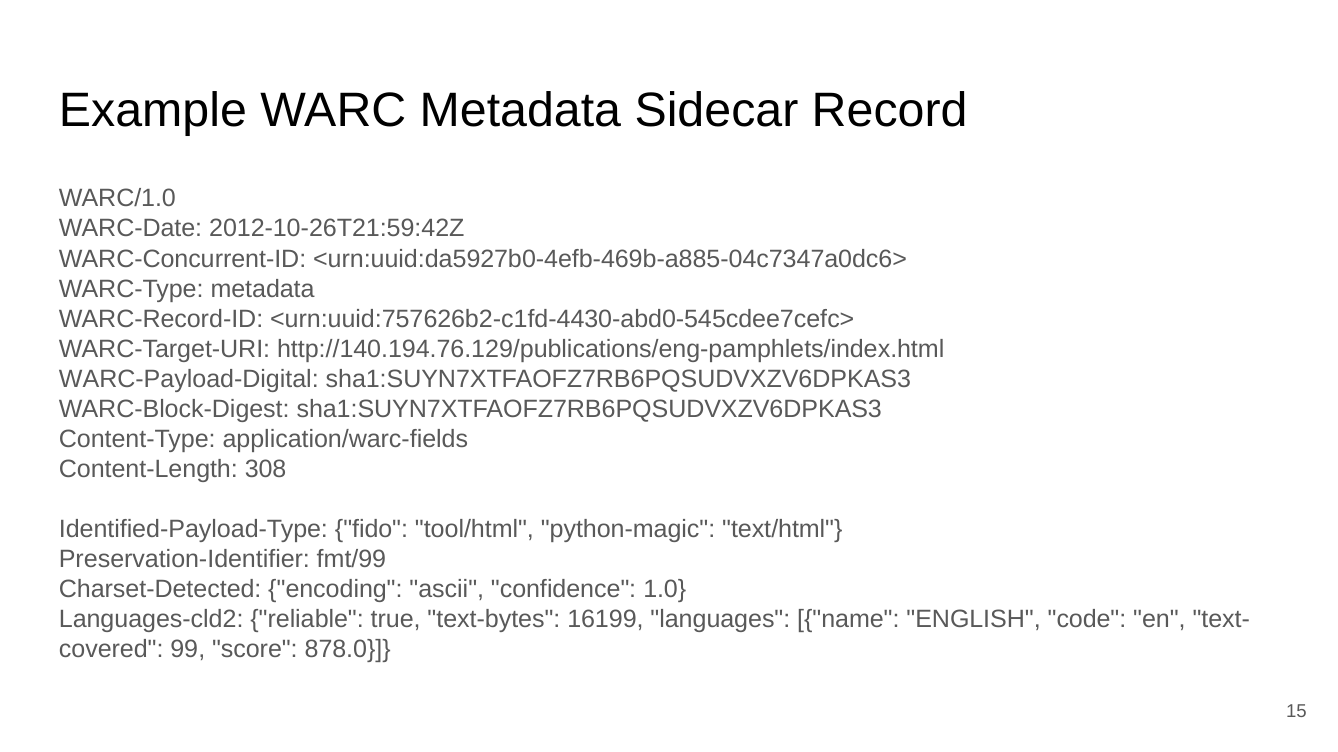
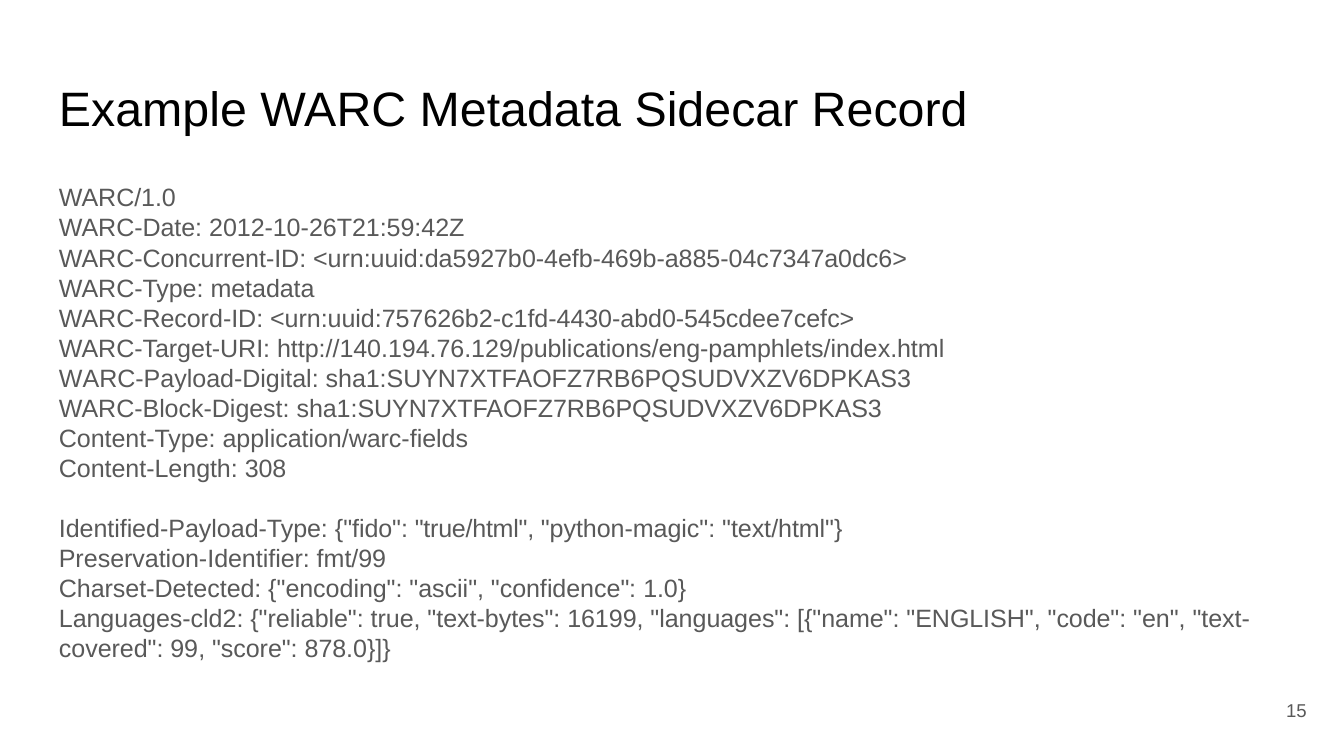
tool/html: tool/html -> true/html
